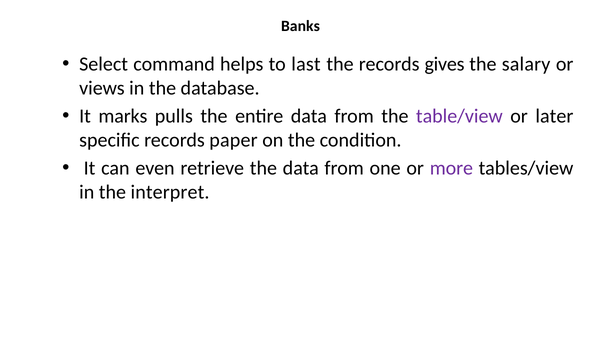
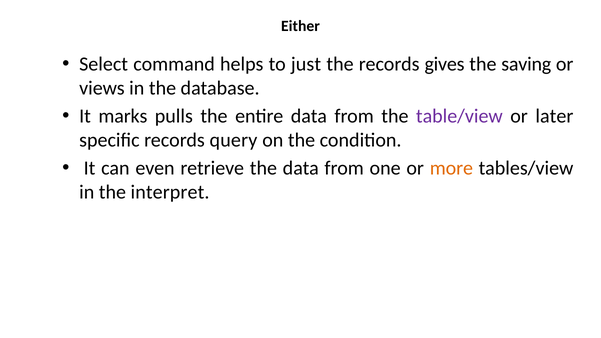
Banks: Banks -> Either
last: last -> just
salary: salary -> saving
paper: paper -> query
more colour: purple -> orange
